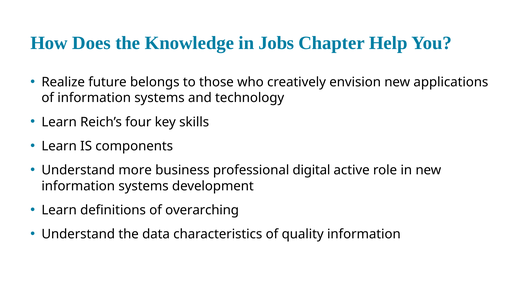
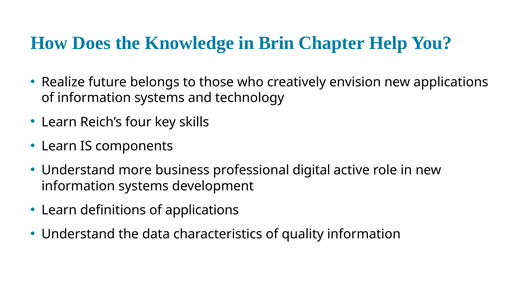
Jobs: Jobs -> Brin
of overarching: overarching -> applications
